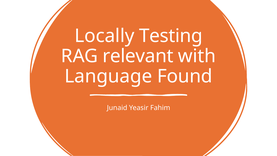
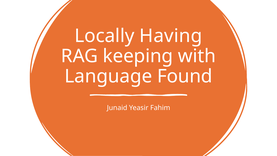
Testing: Testing -> Having
relevant: relevant -> keeping
